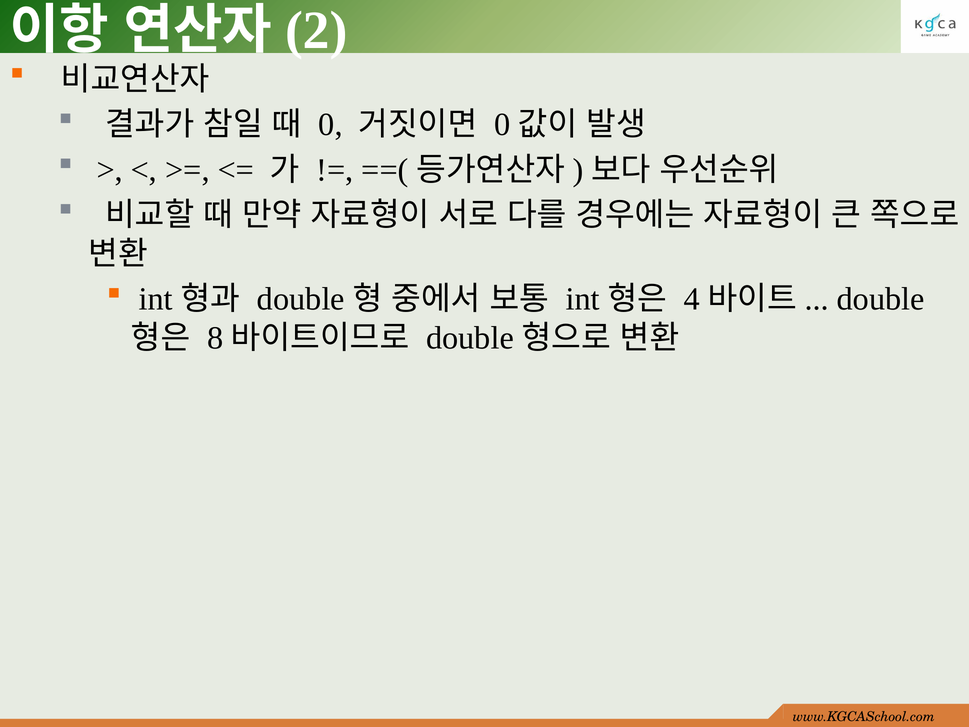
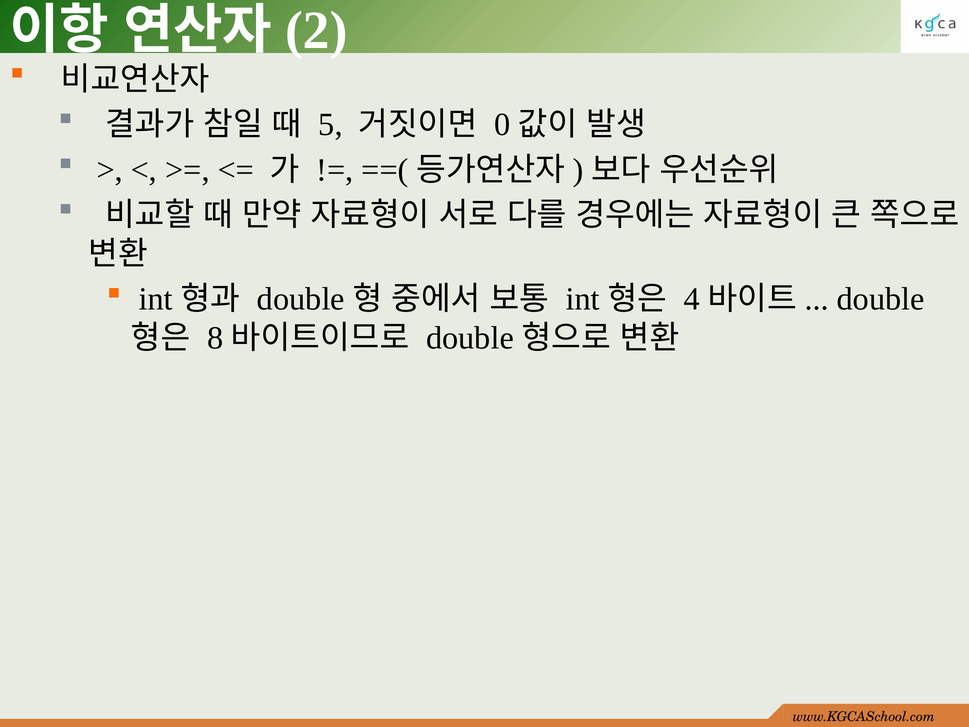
0: 0 -> 5
